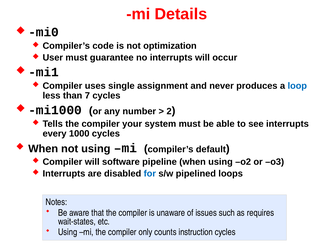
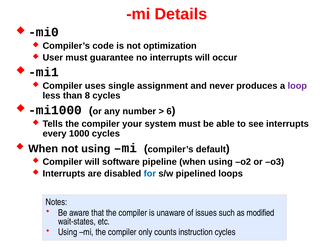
loop colour: blue -> purple
7: 7 -> 8
2: 2 -> 6
requires: requires -> modified
